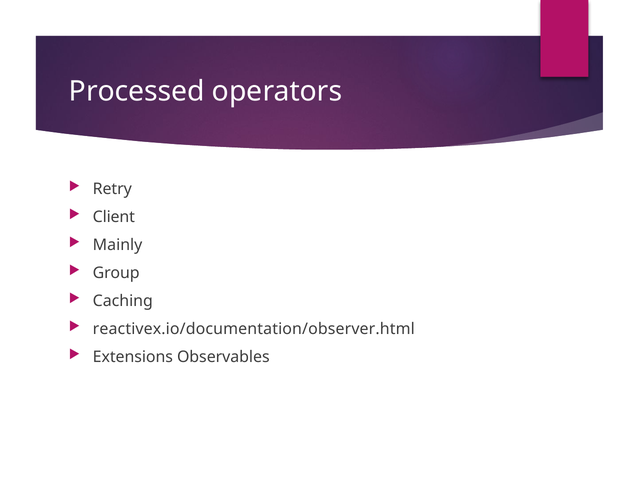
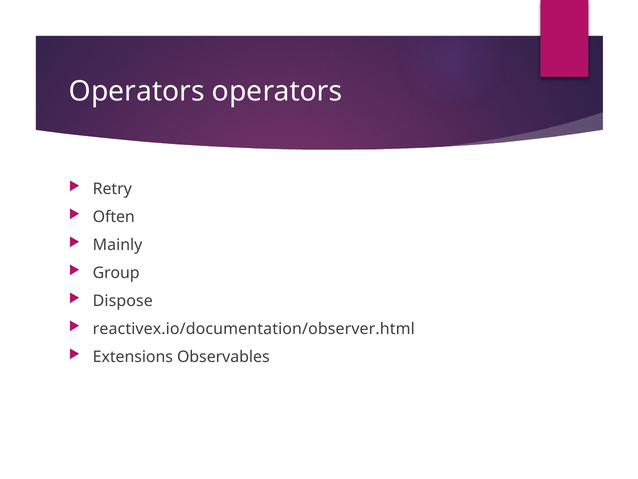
Processed at (137, 91): Processed -> Operators
Client: Client -> Often
Caching: Caching -> Dispose
